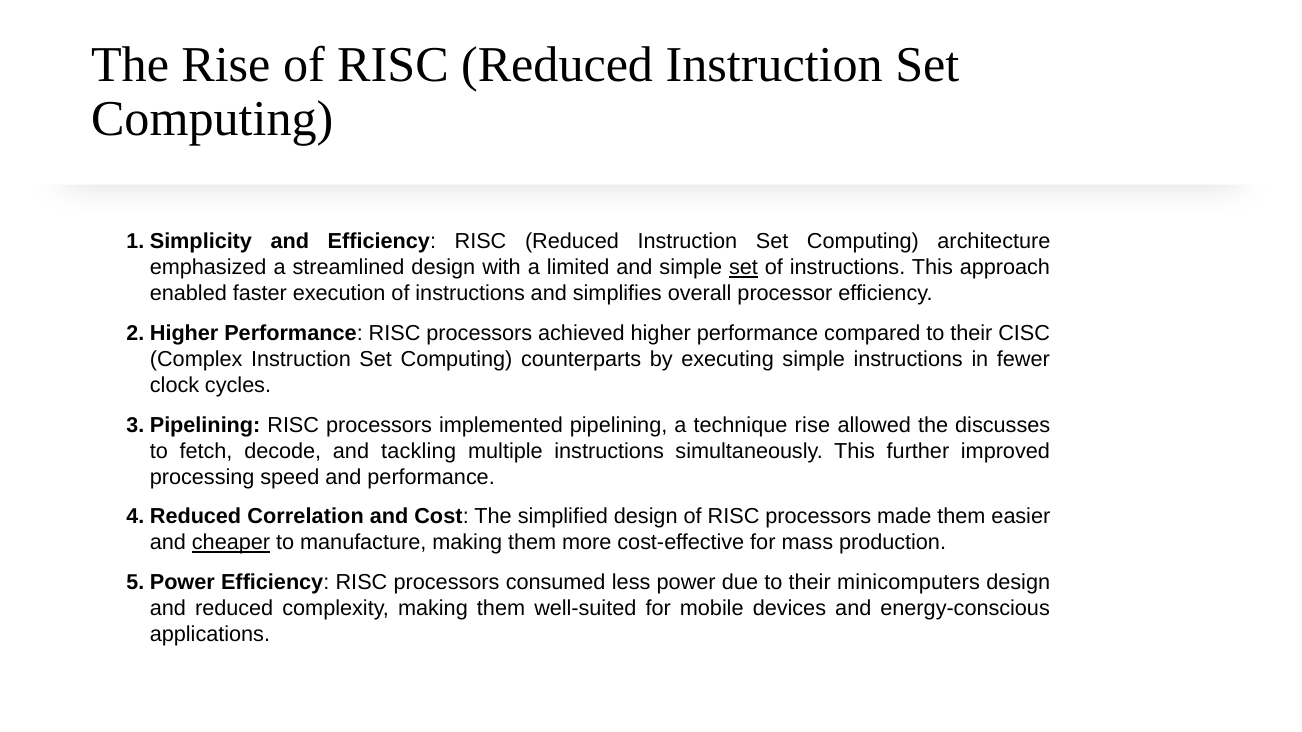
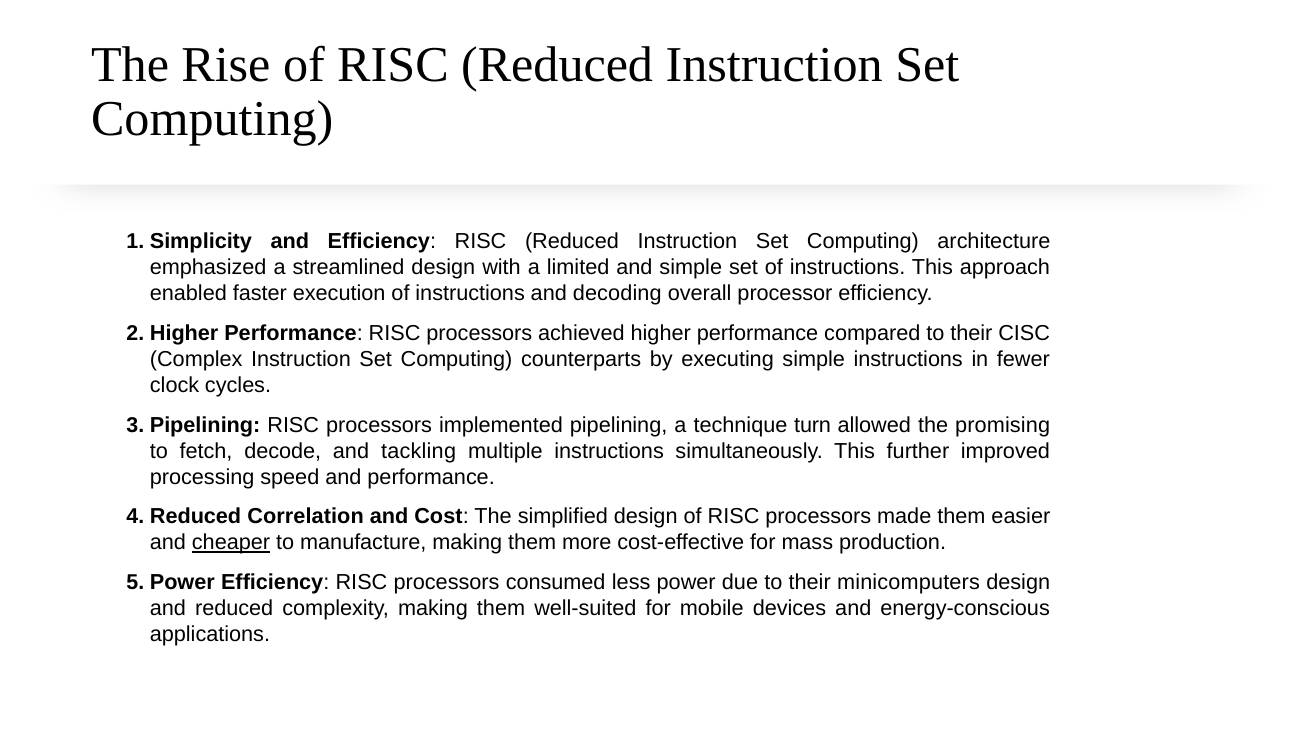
set at (744, 268) underline: present -> none
simplifies: simplifies -> decoding
technique rise: rise -> turn
discusses: discusses -> promising
